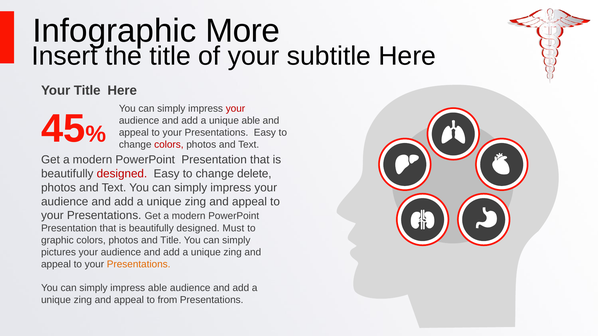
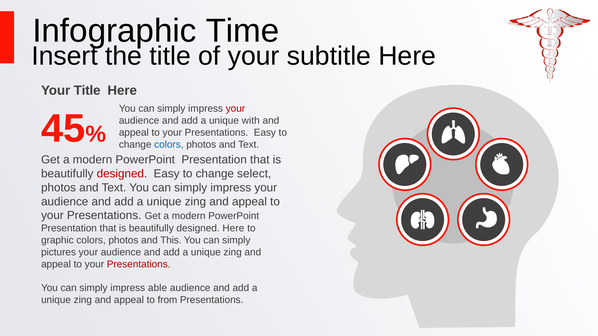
More: More -> Time
unique able: able -> with
colors at (169, 145) colour: red -> blue
delete: delete -> select
designed Must: Must -> Here
and Title: Title -> This
Presentations at (139, 264) colour: orange -> red
